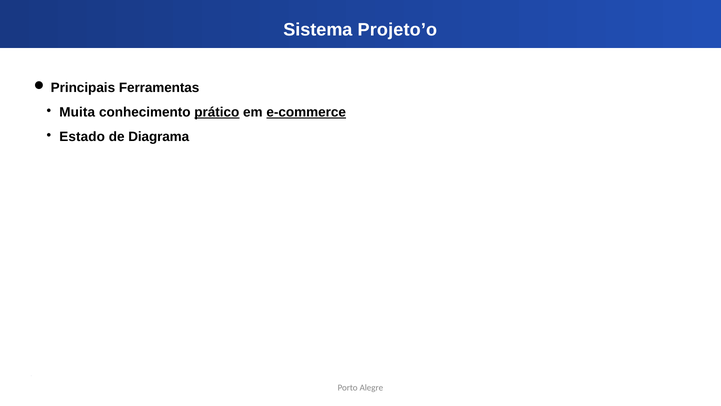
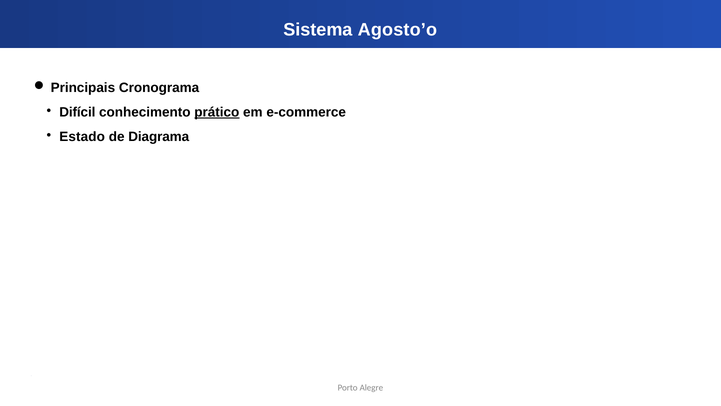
Projeto’o: Projeto’o -> Agosto’o
Ferramentas: Ferramentas -> Cronograma
Muita: Muita -> Difícil
e-commerce underline: present -> none
